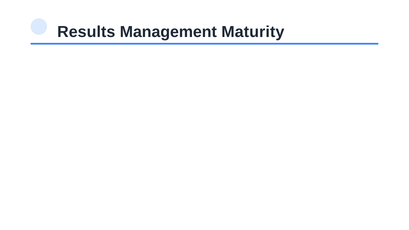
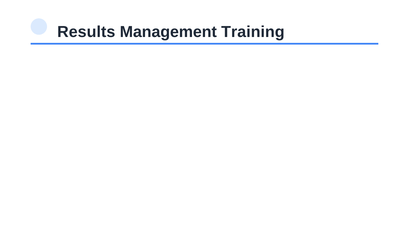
Maturity: Maturity -> Training
